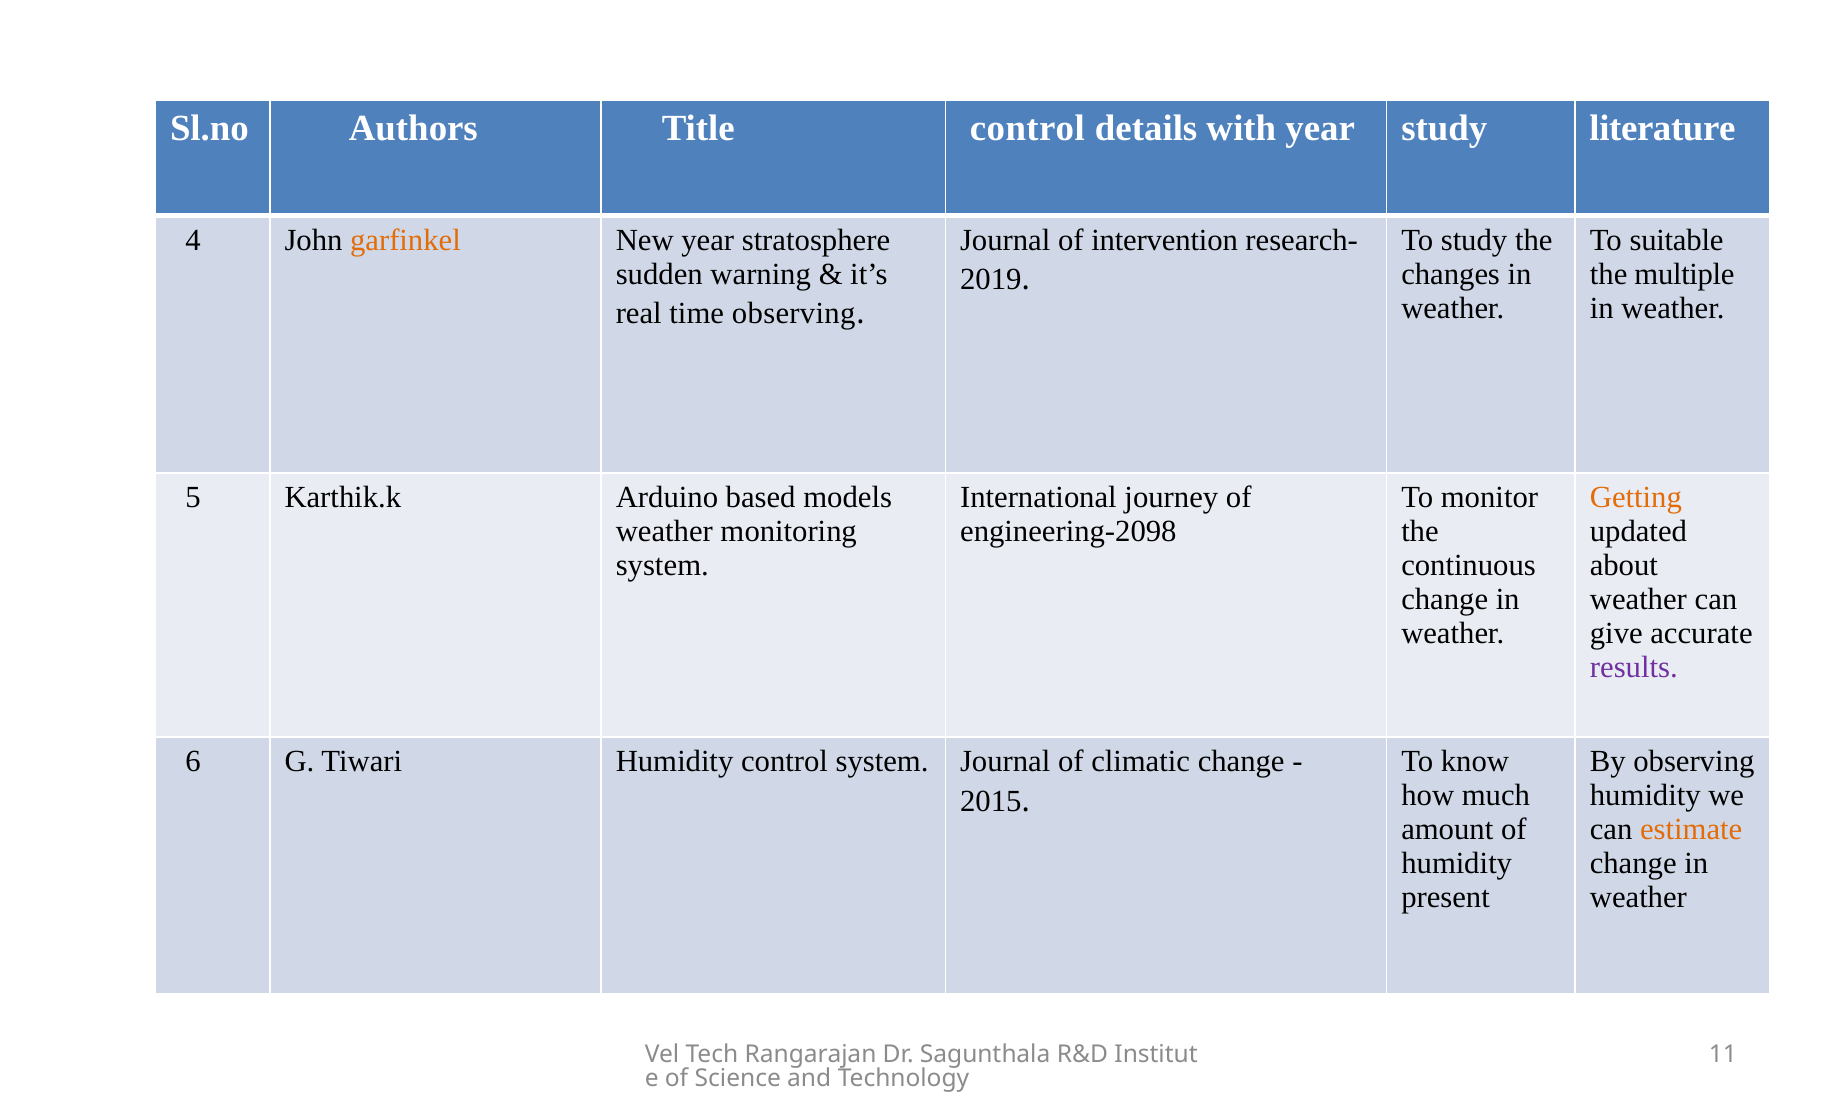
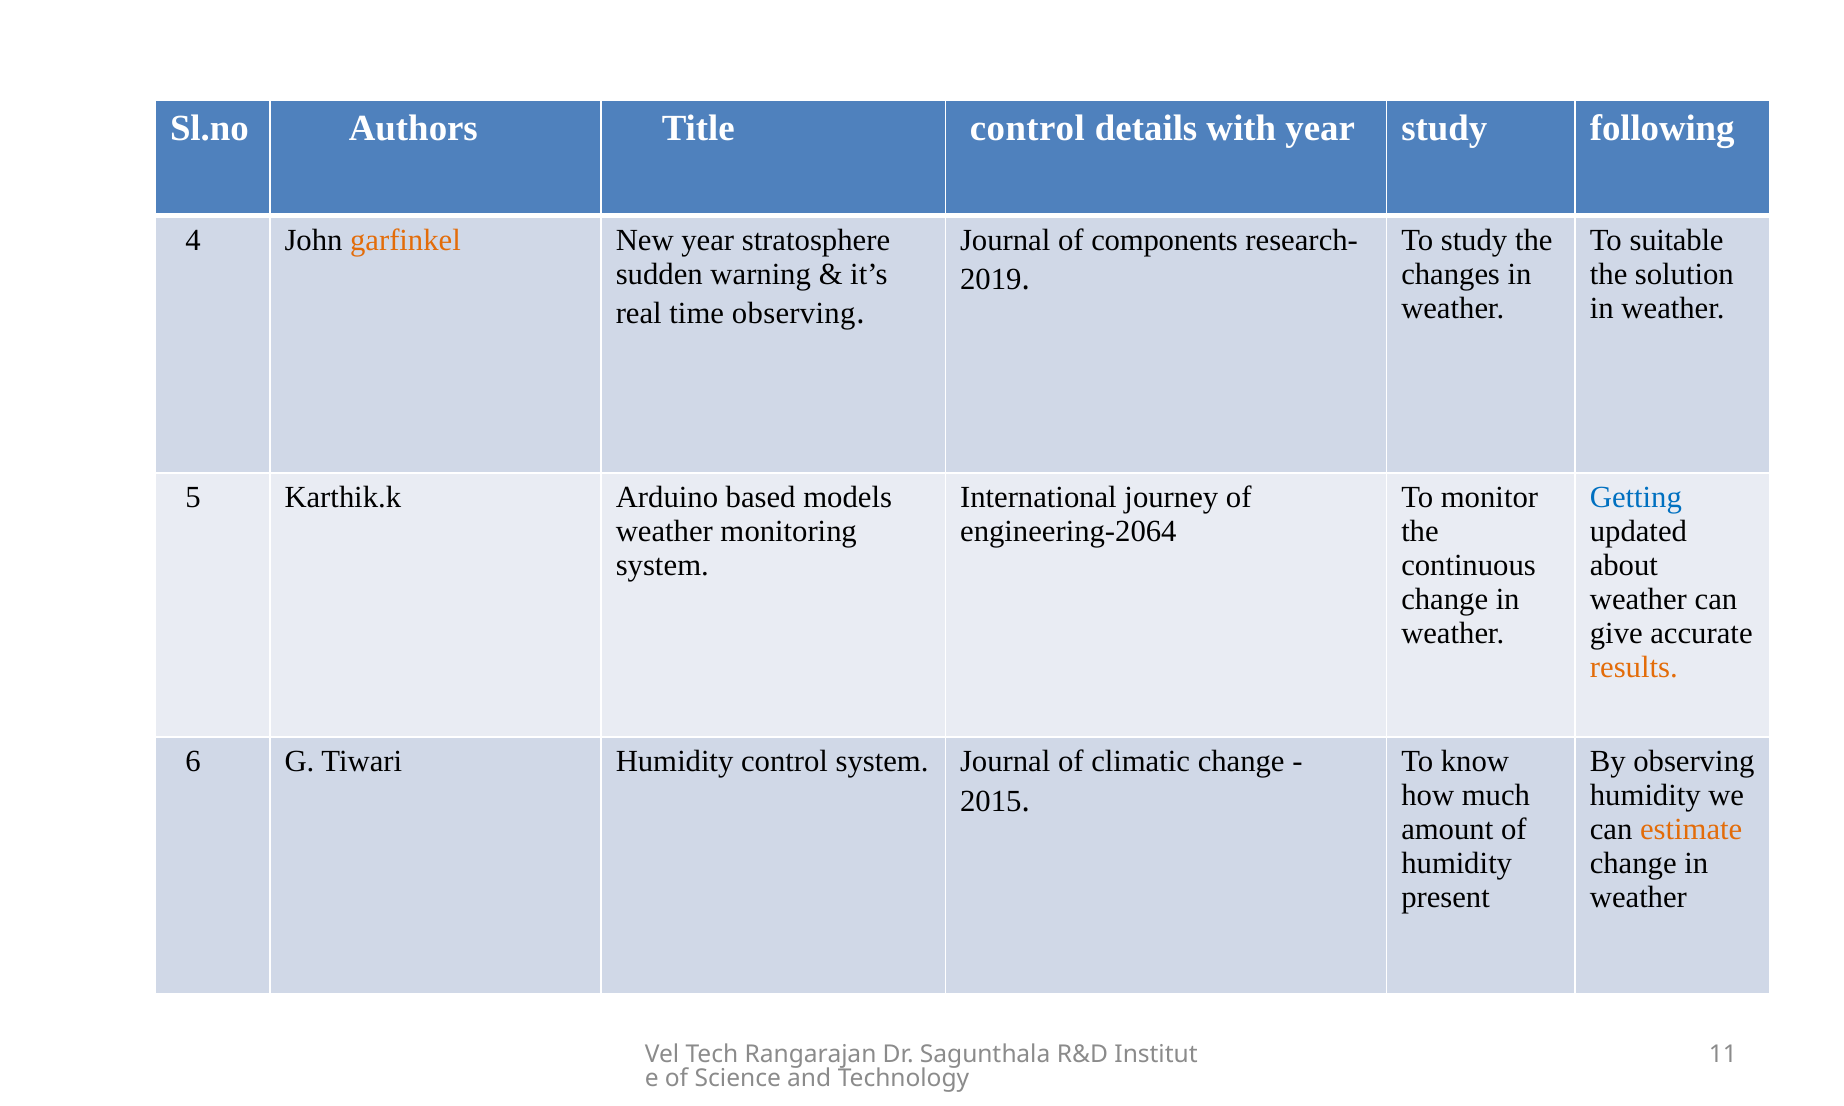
literature: literature -> following
intervention: intervention -> components
multiple: multiple -> solution
Getting colour: orange -> blue
engineering-2098: engineering-2098 -> engineering-2064
results colour: purple -> orange
